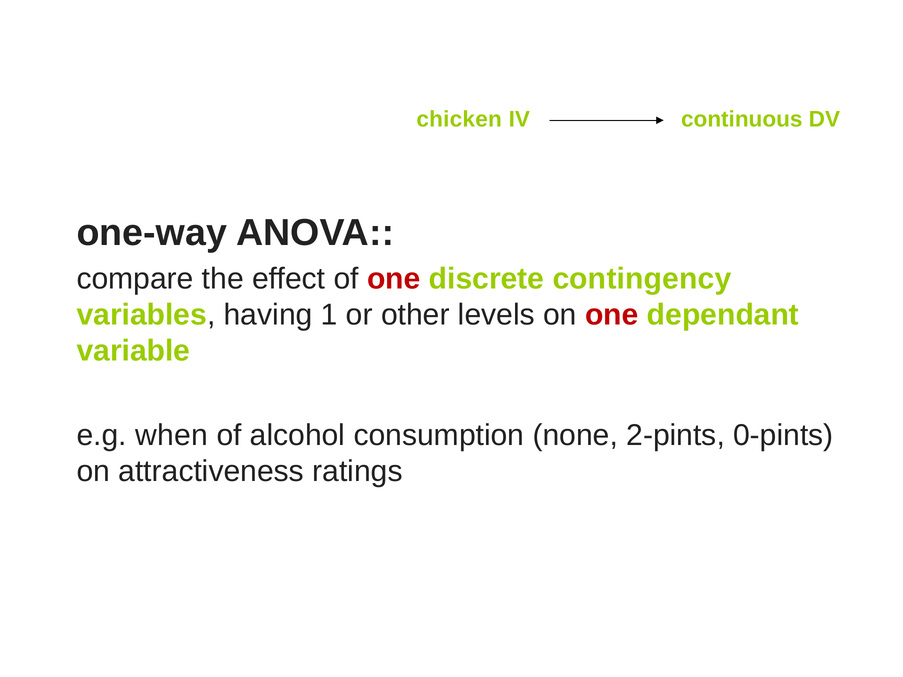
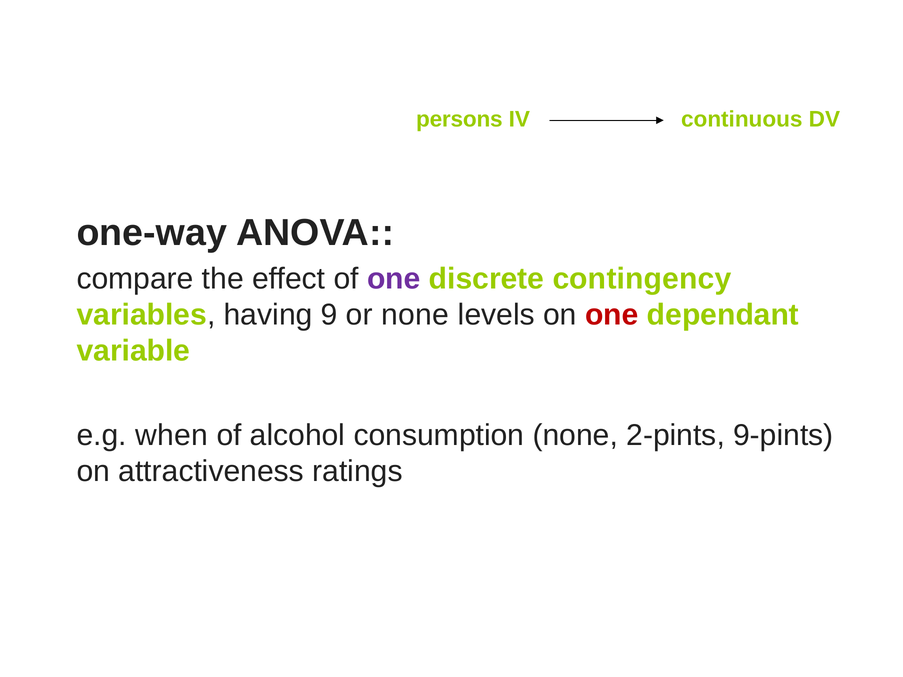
chicken: chicken -> persons
one at (394, 279) colour: red -> purple
1: 1 -> 9
or other: other -> none
0-pints: 0-pints -> 9-pints
